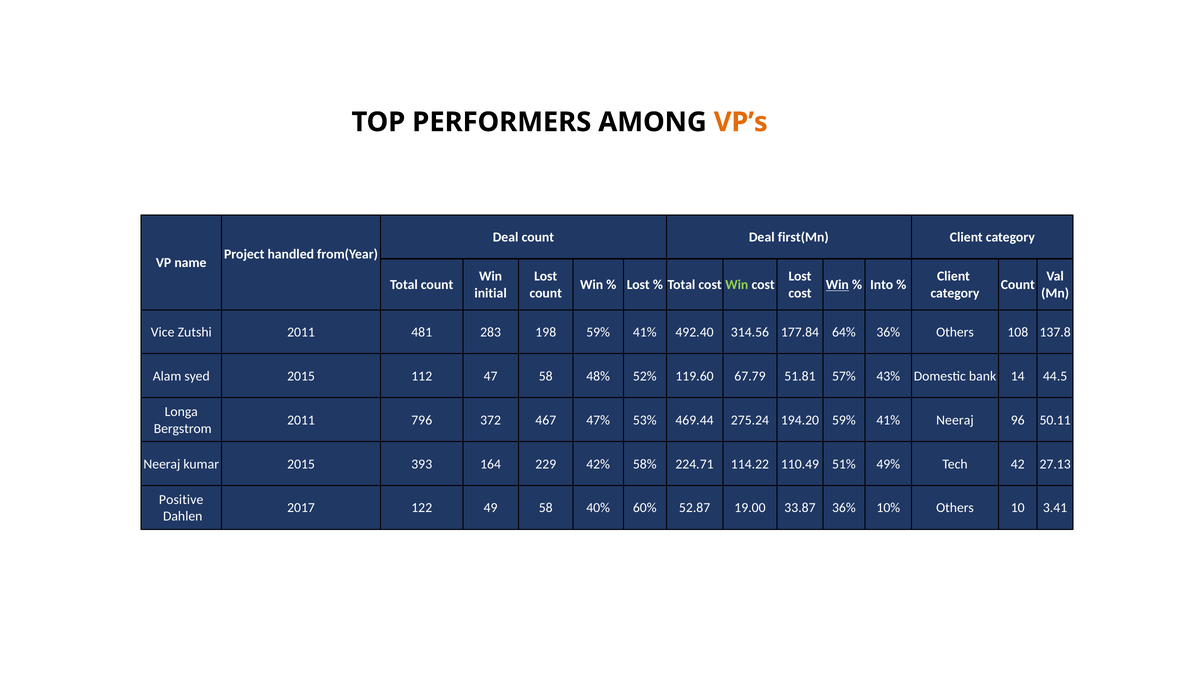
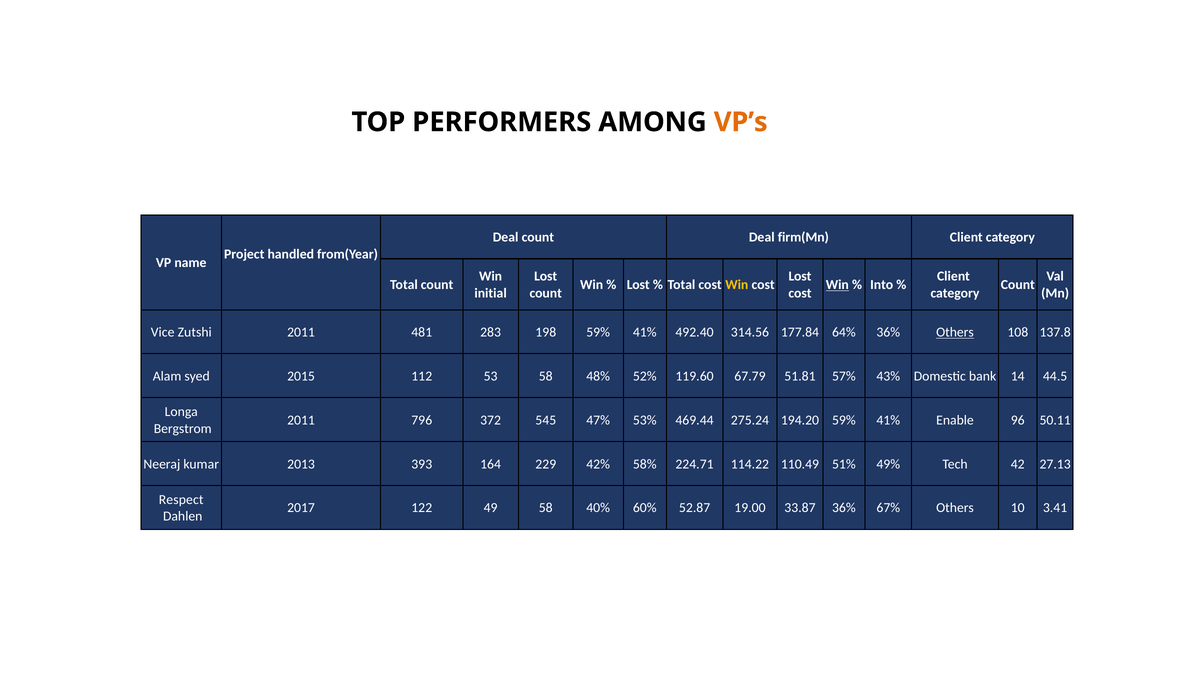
first(Mn: first(Mn -> firm(Mn
Win at (737, 285) colour: light green -> yellow
Others at (955, 332) underline: none -> present
47: 47 -> 53
467: 467 -> 545
41% Neeraj: Neeraj -> Enable
kumar 2015: 2015 -> 2013
Positive: Positive -> Respect
10%: 10% -> 67%
